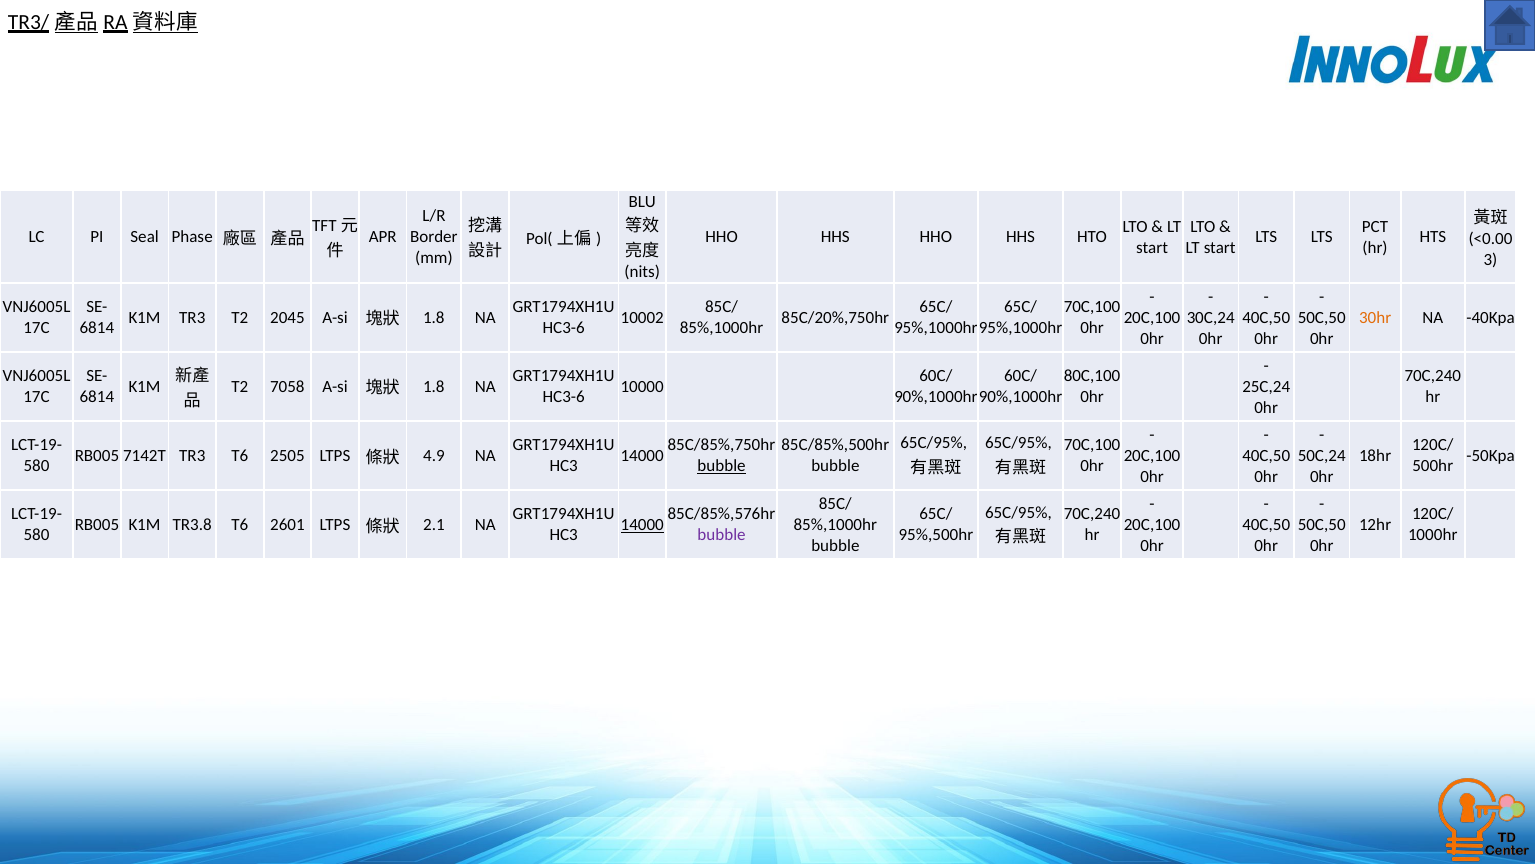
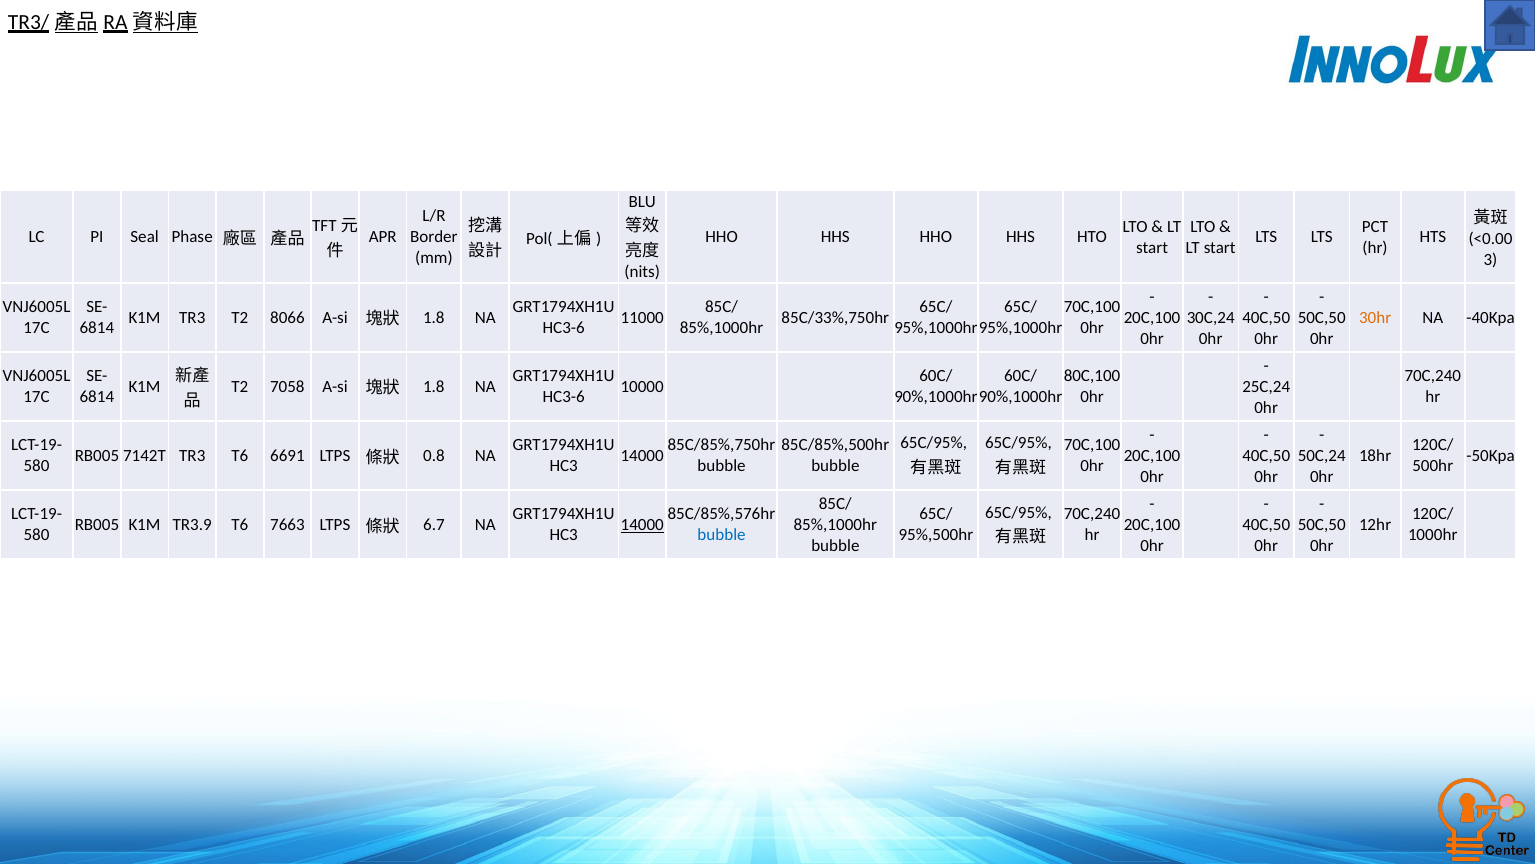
2045: 2045 -> 8066
10002: 10002 -> 11000
85C/20%,750hr: 85C/20%,750hr -> 85C/33%,750hr
2505: 2505 -> 6691
4.9: 4.9 -> 0.8
bubble at (722, 466) underline: present -> none
TR3.8: TR3.8 -> TR3.9
2601: 2601 -> 7663
2.1: 2.1 -> 6.7
bubble at (722, 535) colour: purple -> blue
